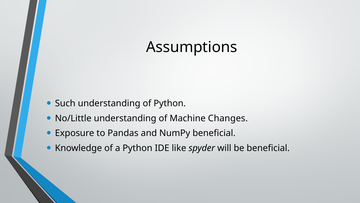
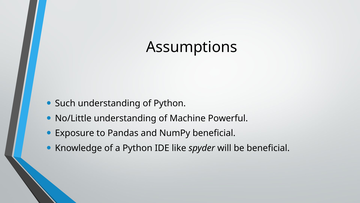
Changes: Changes -> Powerful
